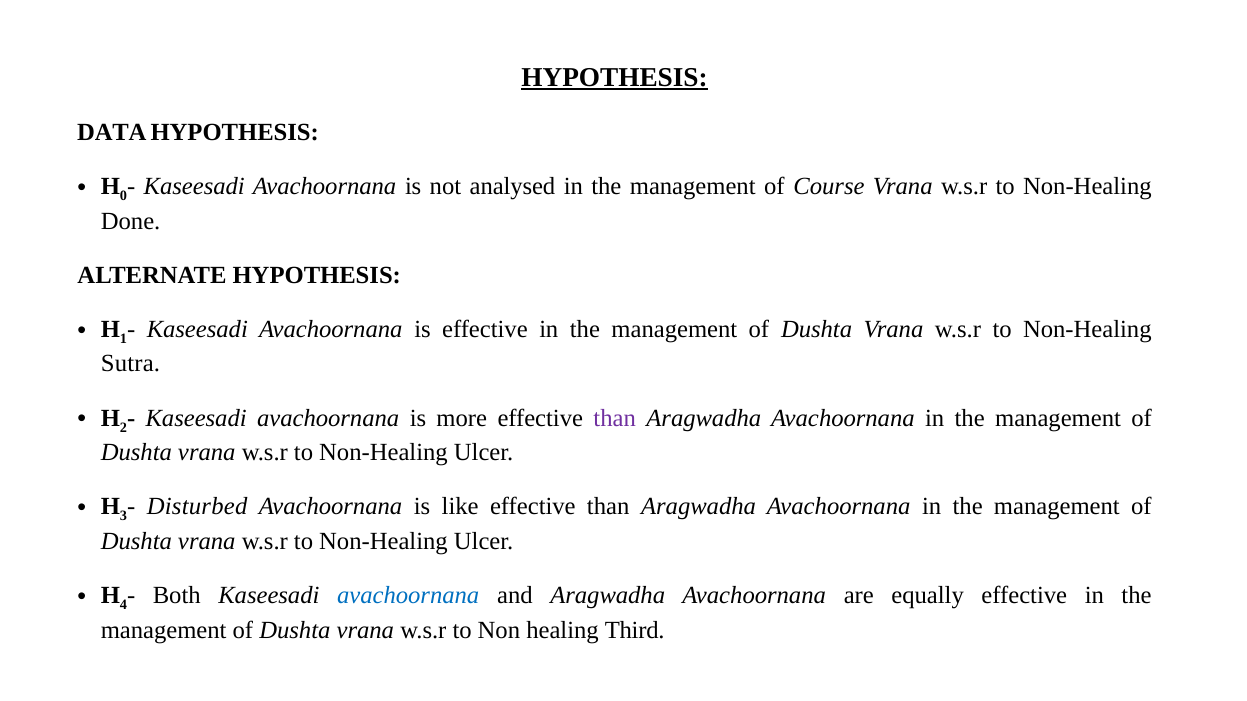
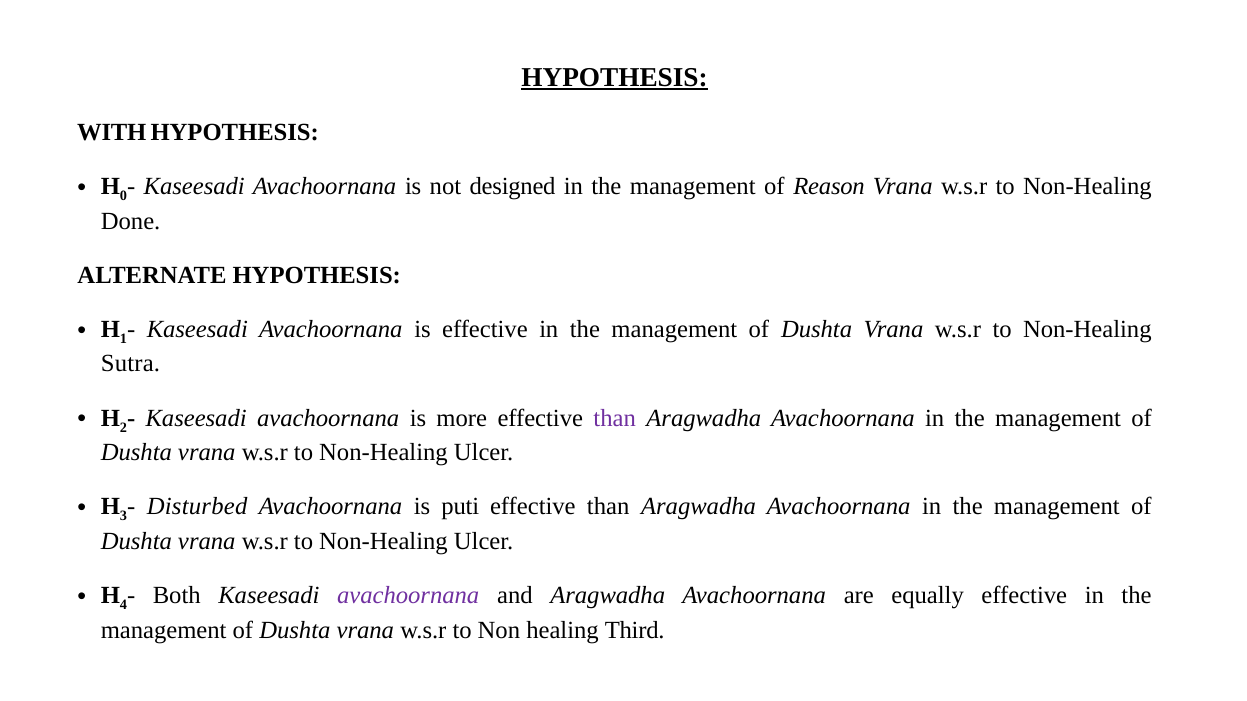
DATA: DATA -> WITH
analysed: analysed -> designed
Course: Course -> Reason
like: like -> puti
avachoornana at (408, 596) colour: blue -> purple
